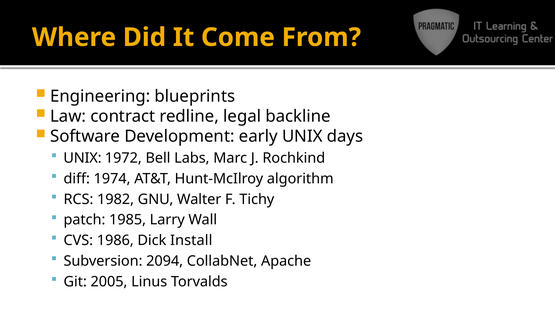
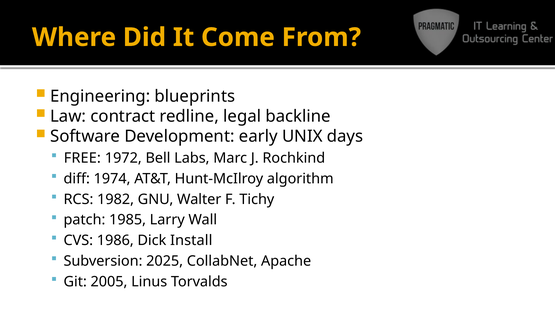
UNIX at (82, 158): UNIX -> FREE
2094: 2094 -> 2025
